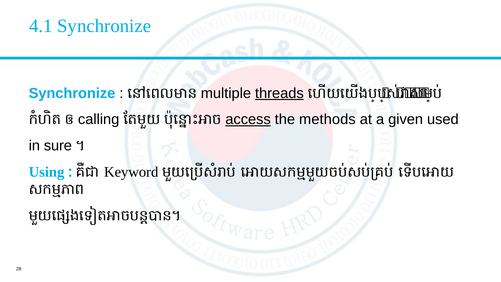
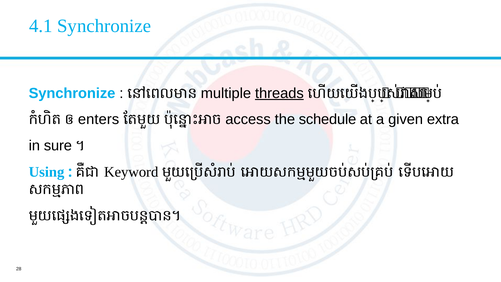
calling: calling -> enters
access underline: present -> none
methods: methods -> schedule
used: used -> extra
